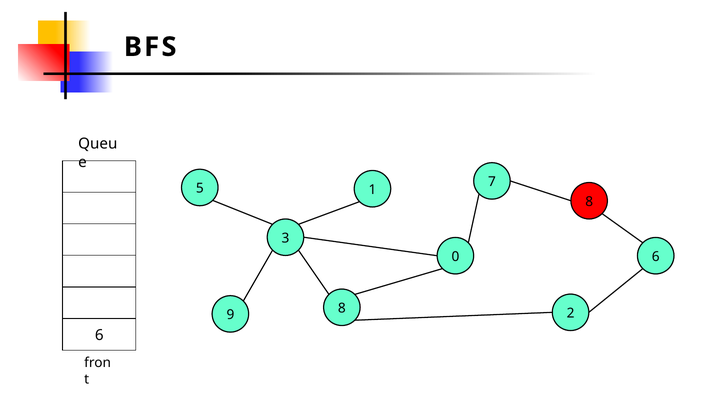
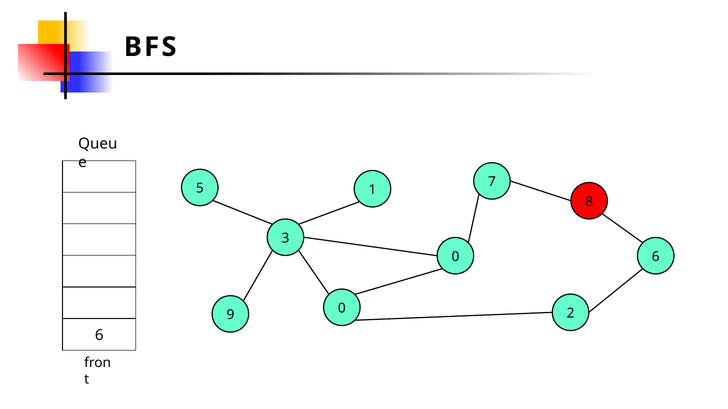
9 8: 8 -> 0
